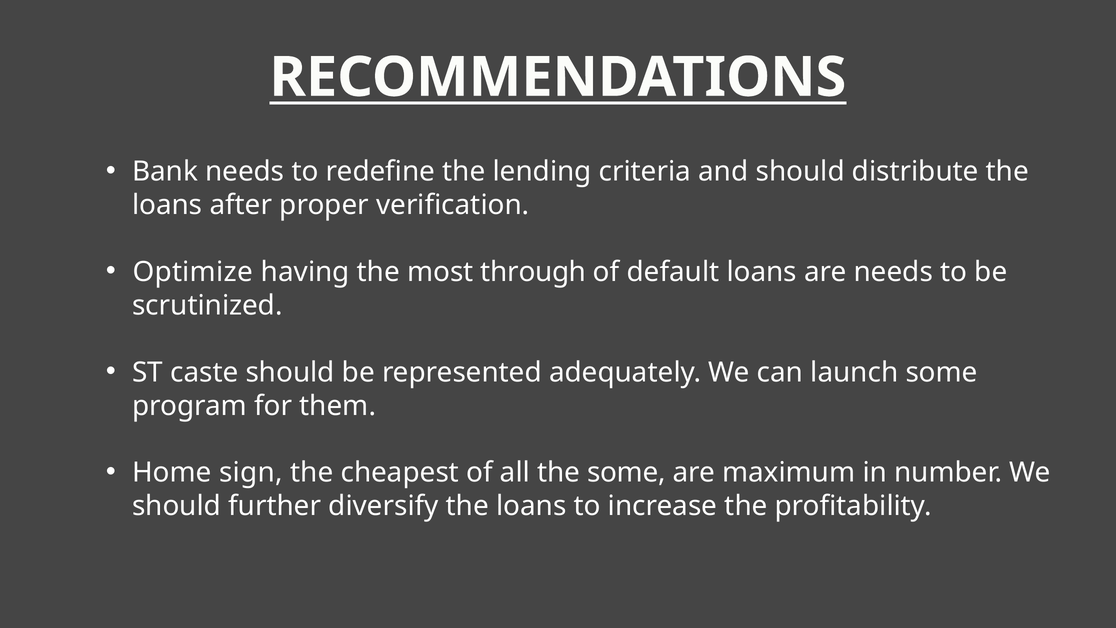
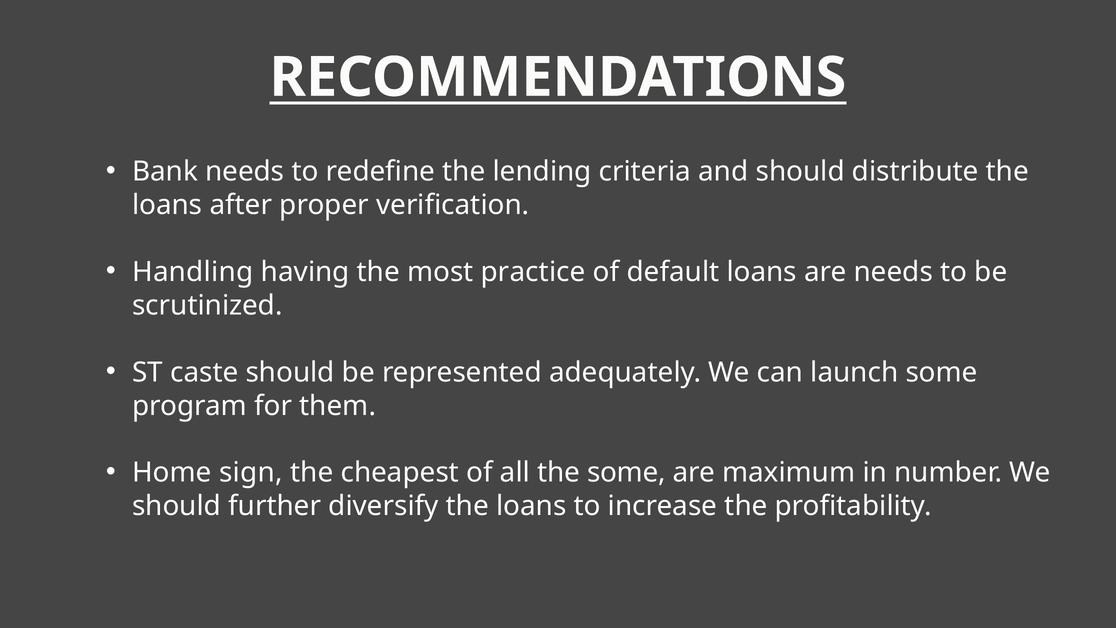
Optimize: Optimize -> Handling
through: through -> practice
